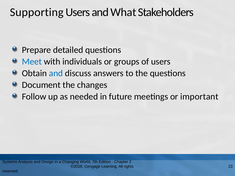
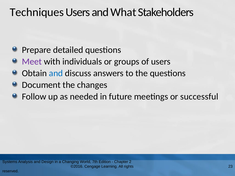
Supporting: Supporting -> Techniques
Meet colour: blue -> purple
important: important -> successful
